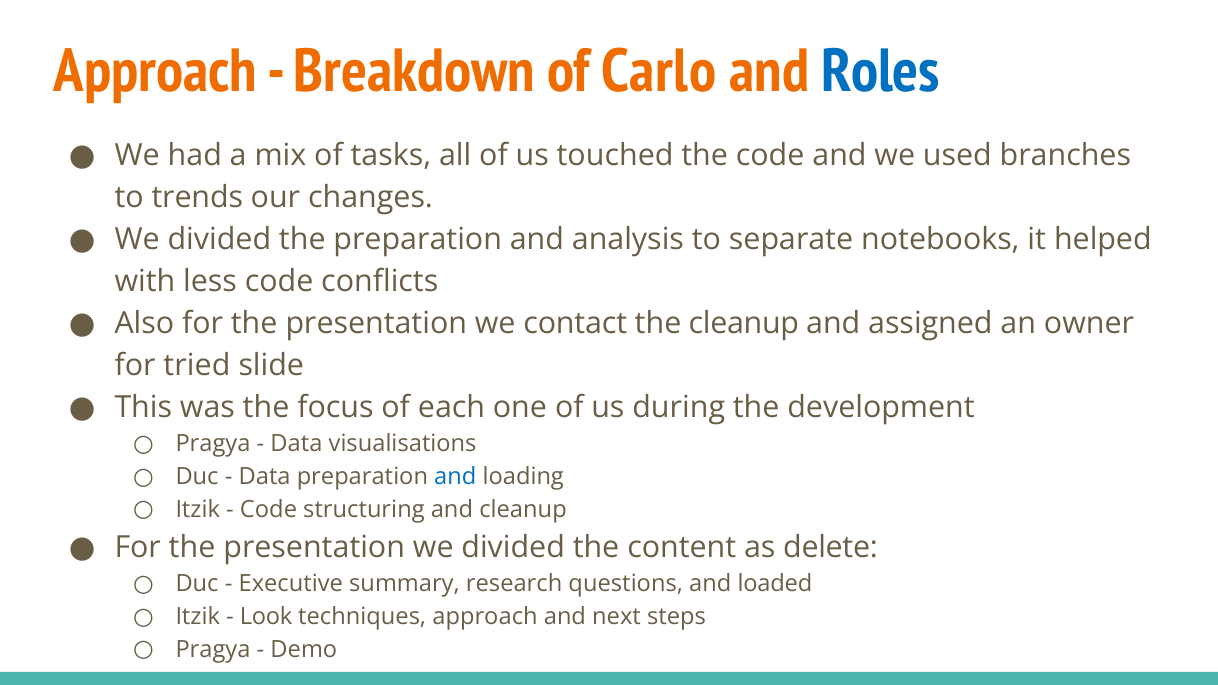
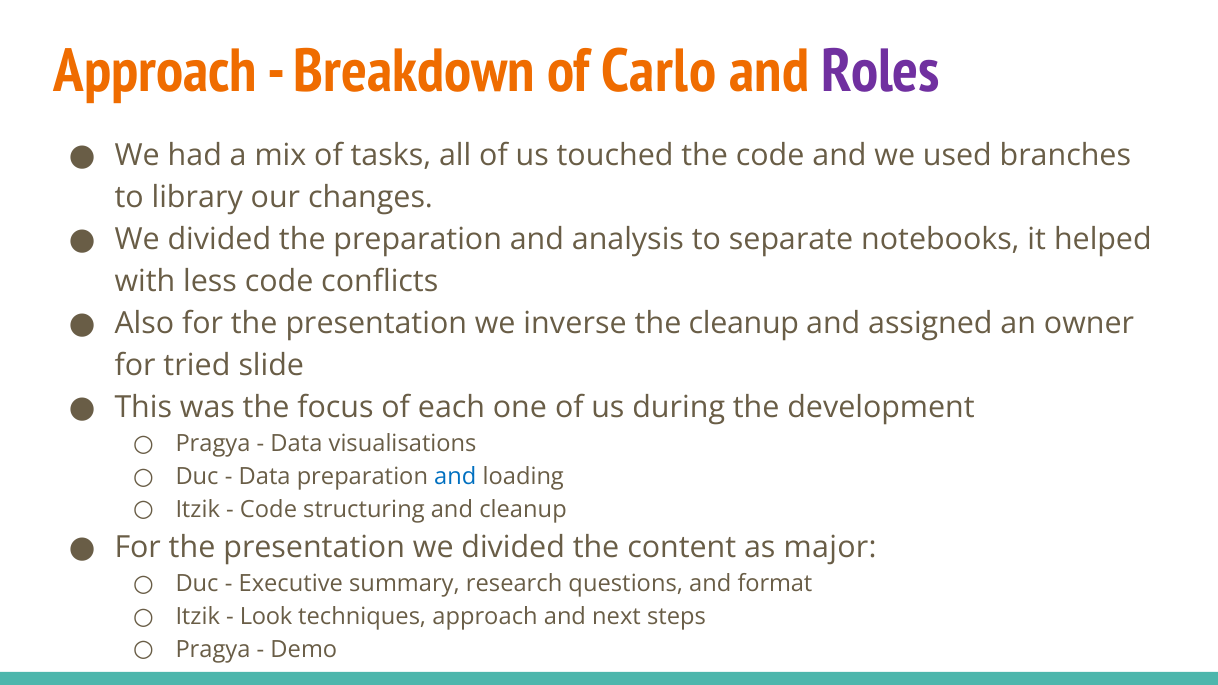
Roles colour: blue -> purple
trends: trends -> library
contact: contact -> inverse
delete: delete -> major
loaded: loaded -> format
